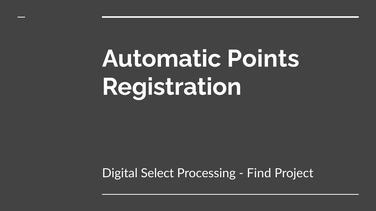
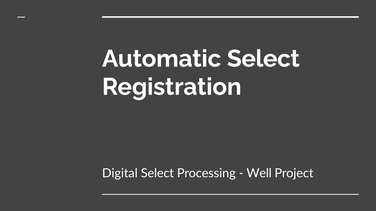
Automatic Points: Points -> Select
Find: Find -> Well
